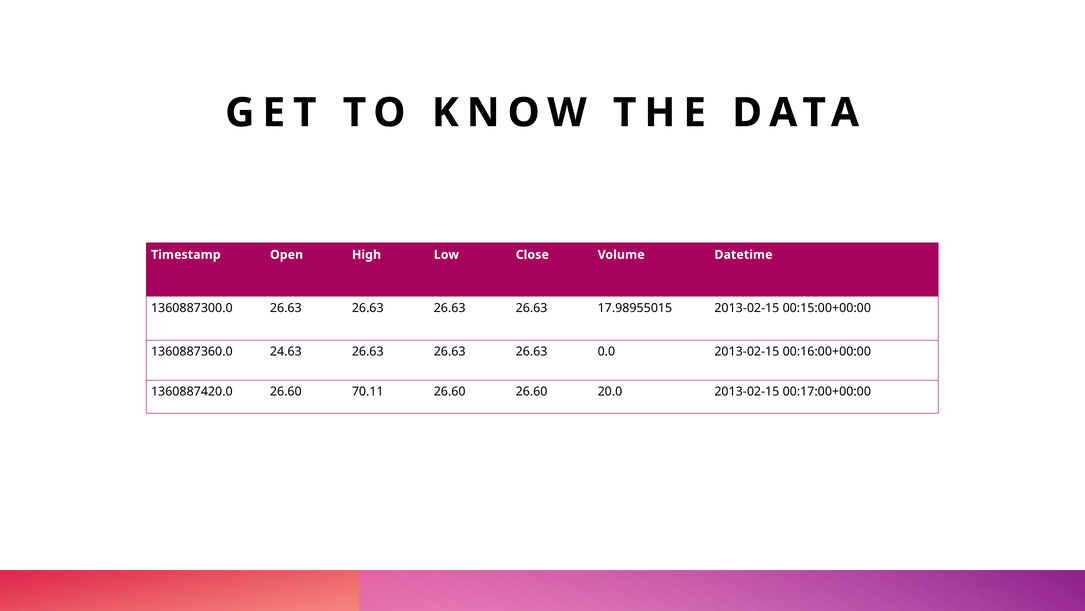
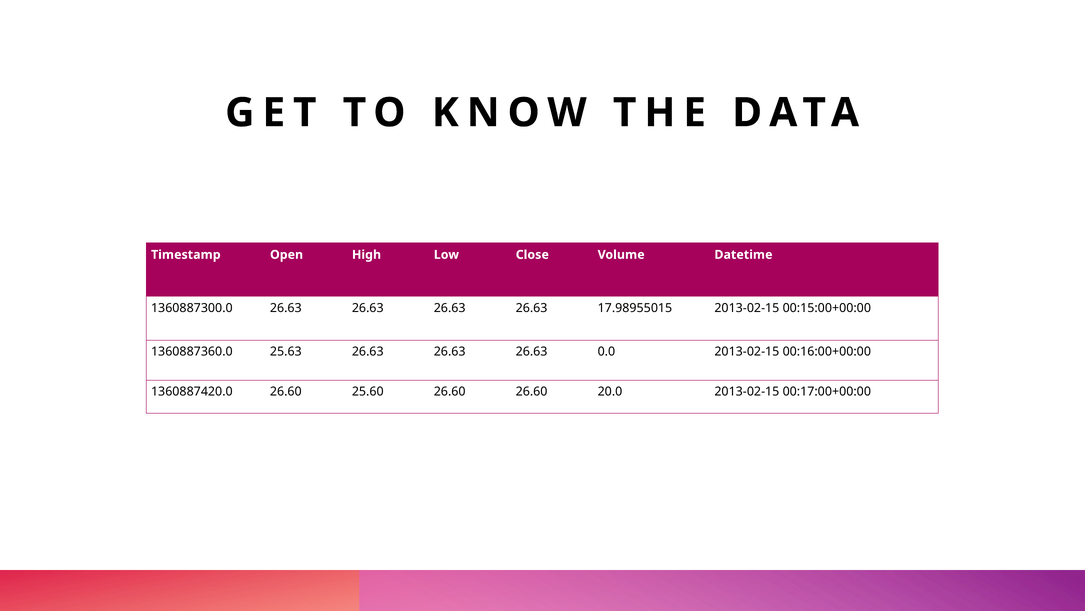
24.63: 24.63 -> 25.63
70.11: 70.11 -> 25.60
